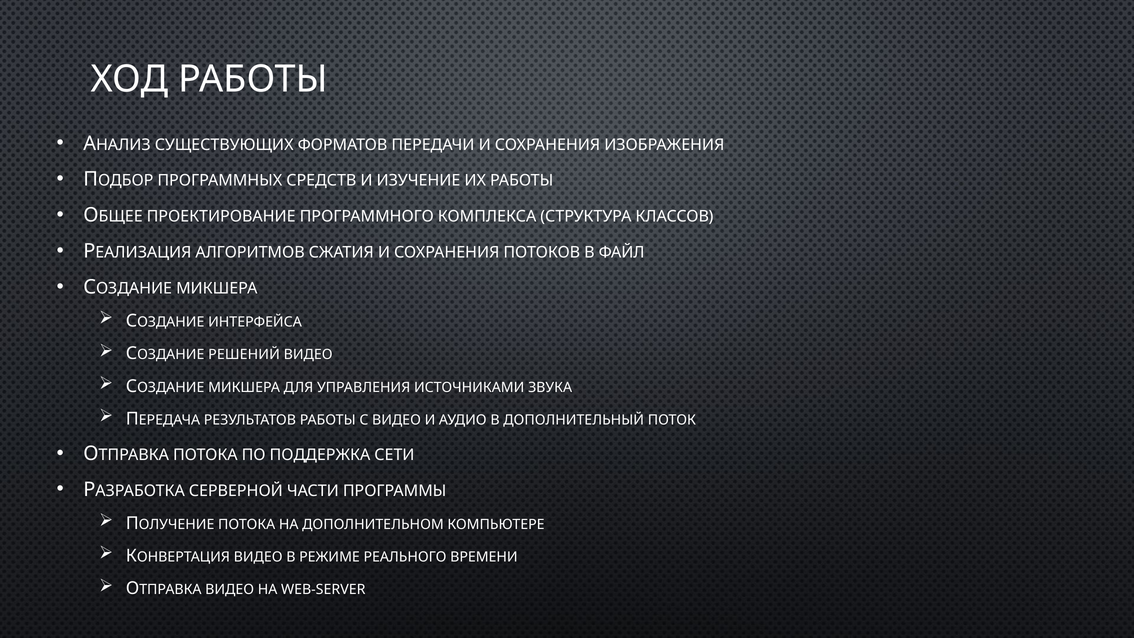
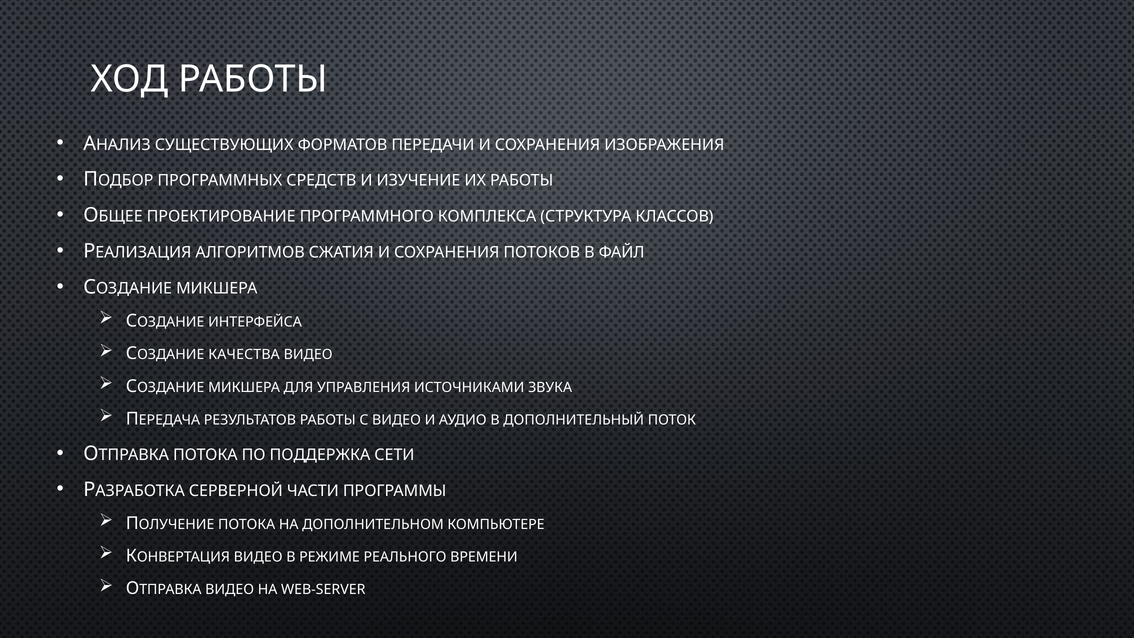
РЕШЕНИЙ: РЕШЕНИЙ -> КАЧЕСТВА
